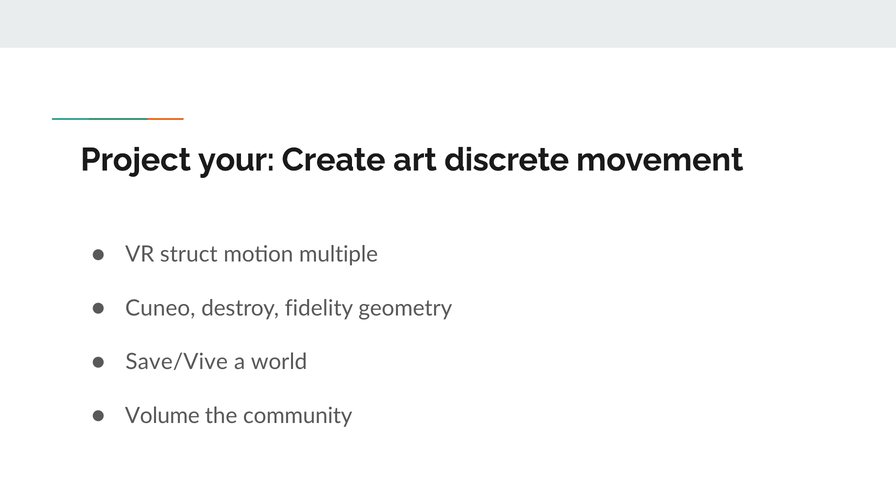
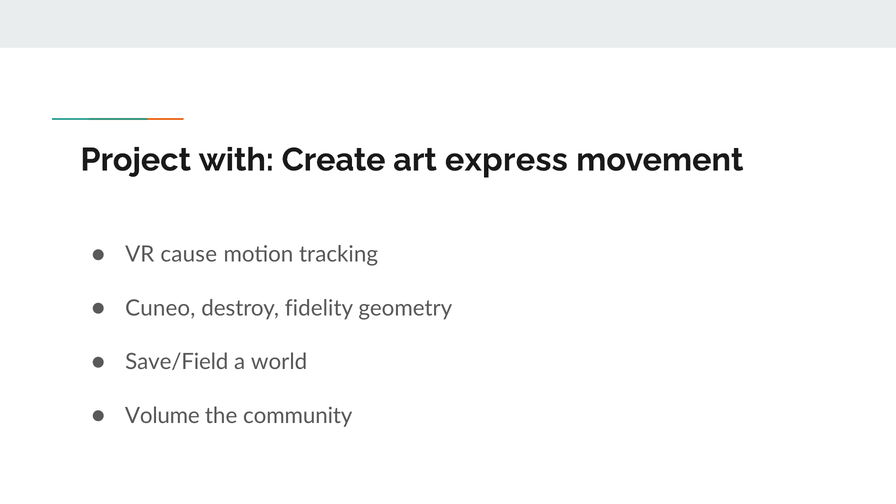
your: your -> with
discrete: discrete -> express
struct: struct -> cause
multiple: multiple -> tracking
Save/Vive: Save/Vive -> Save/Field
